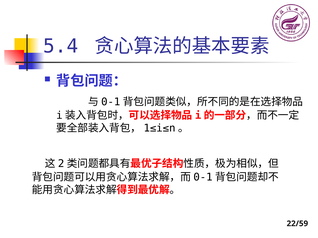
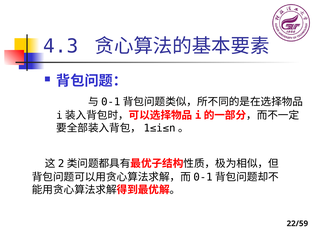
5.4: 5.4 -> 4.3
